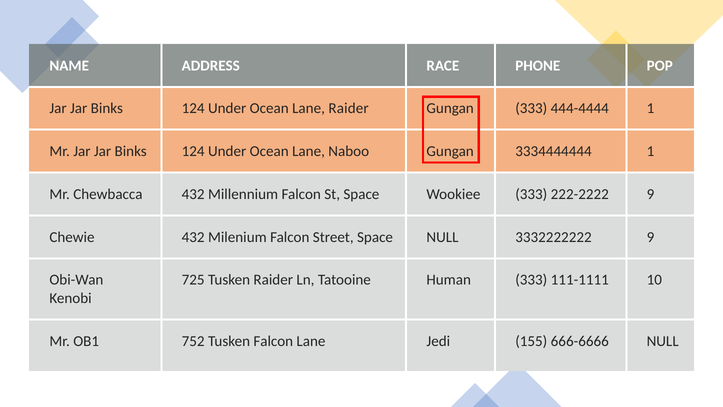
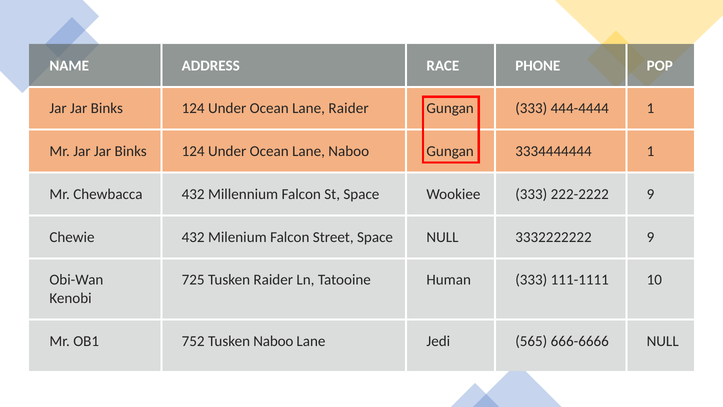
Tusken Falcon: Falcon -> Naboo
155: 155 -> 565
